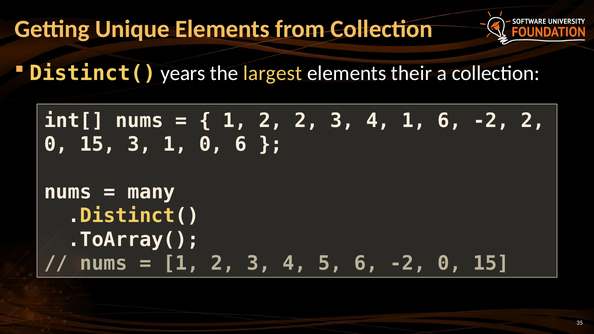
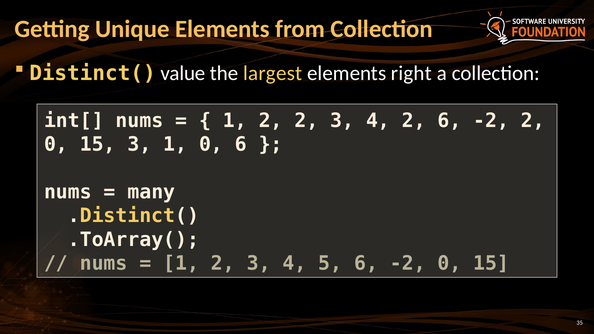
years: years -> value
their: their -> right
4 1: 1 -> 2
